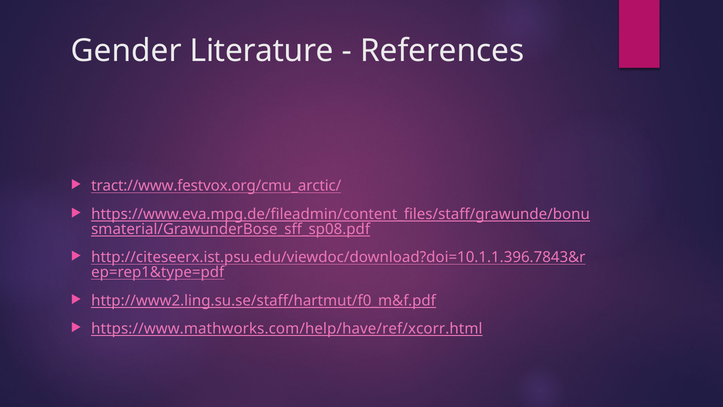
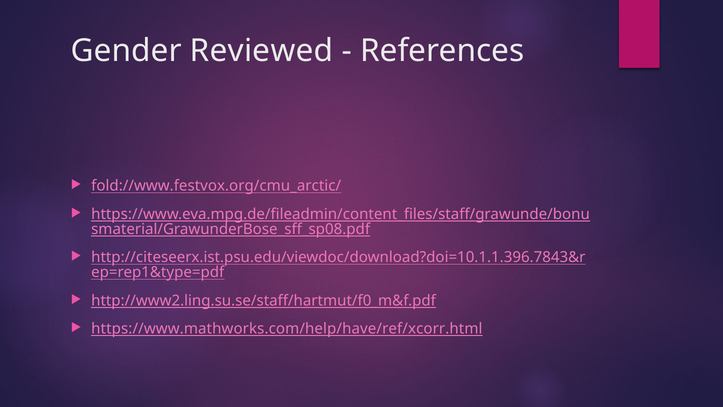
Literature: Literature -> Reviewed
tract://www.festvox.org/cmu_arctic/: tract://www.festvox.org/cmu_arctic/ -> fold://www.festvox.org/cmu_arctic/
